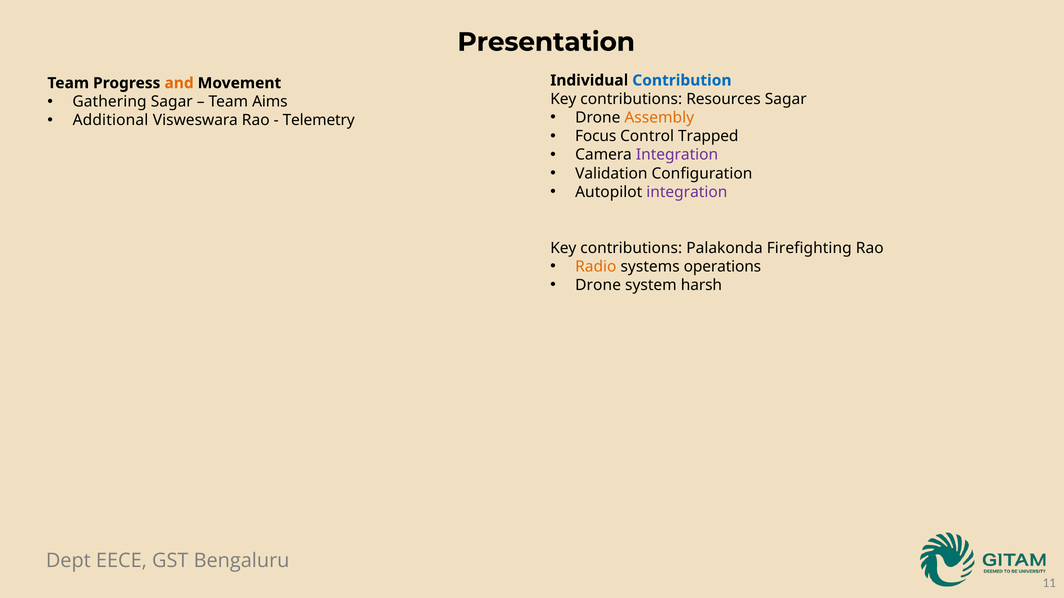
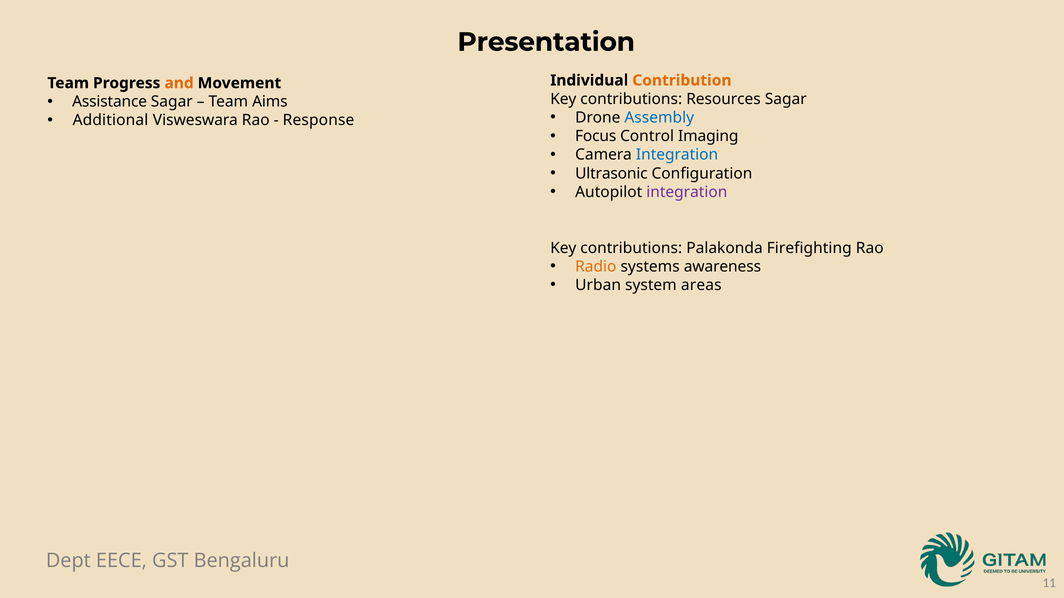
Contribution colour: blue -> orange
Gathering: Gathering -> Assistance
Assembly colour: orange -> blue
Telemetry: Telemetry -> Response
Trapped: Trapped -> Imaging
Integration at (677, 155) colour: purple -> blue
Validation: Validation -> Ultrasonic
operations: operations -> awareness
Drone at (598, 285): Drone -> Urban
harsh: harsh -> areas
